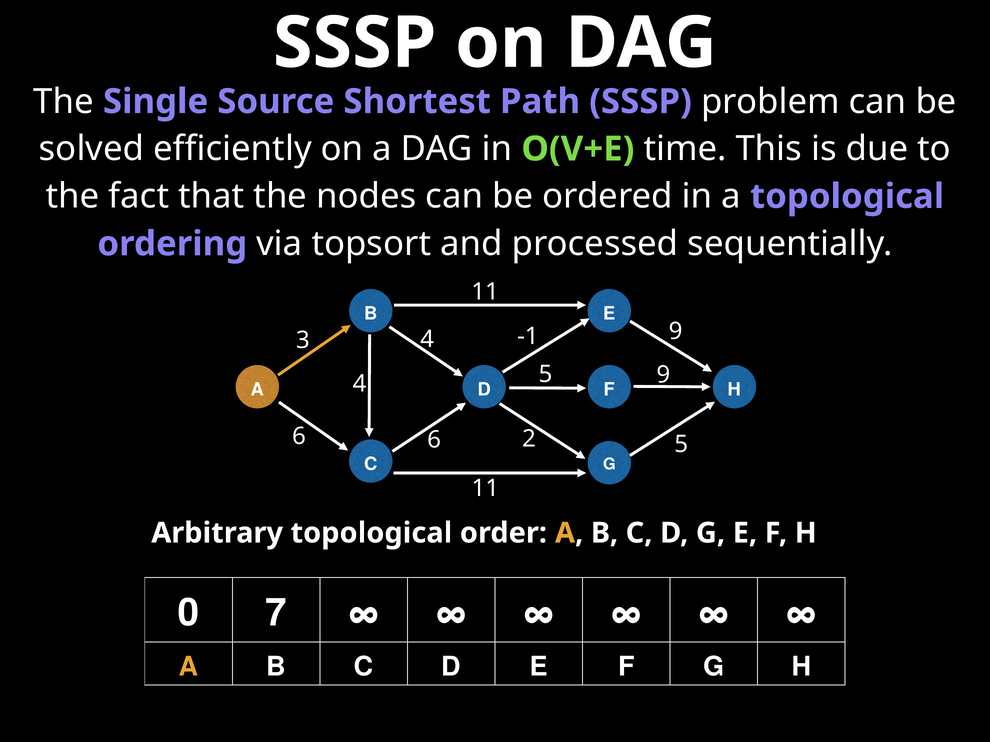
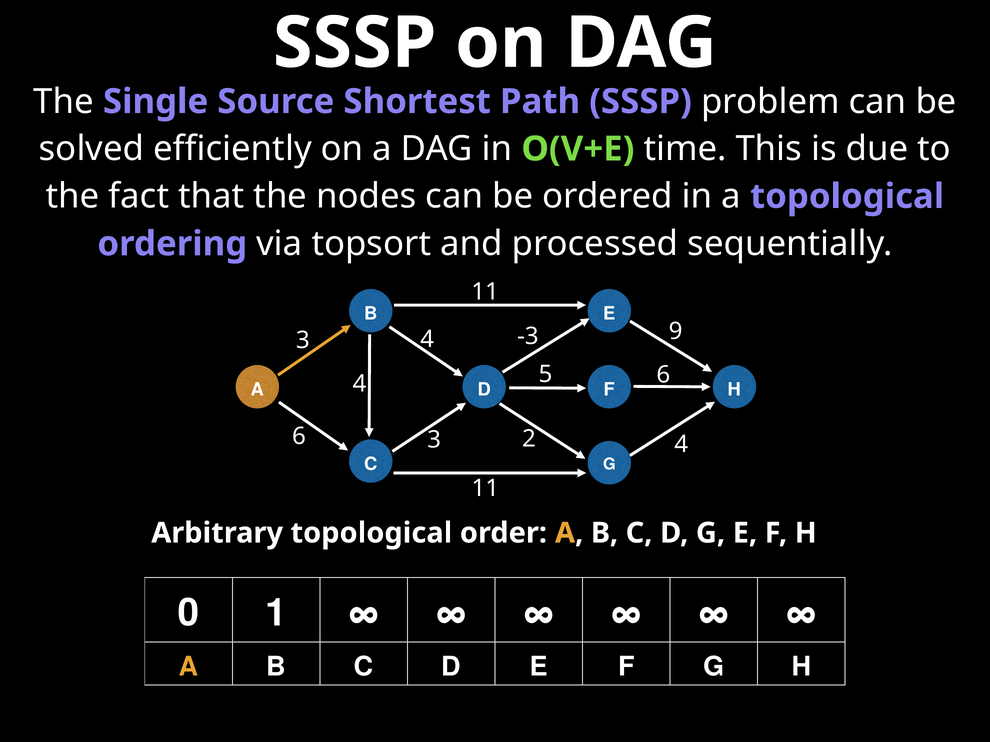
-1: -1 -> -3
5 9: 9 -> 6
6 6: 6 -> 3
2 5: 5 -> 4
7: 7 -> 1
